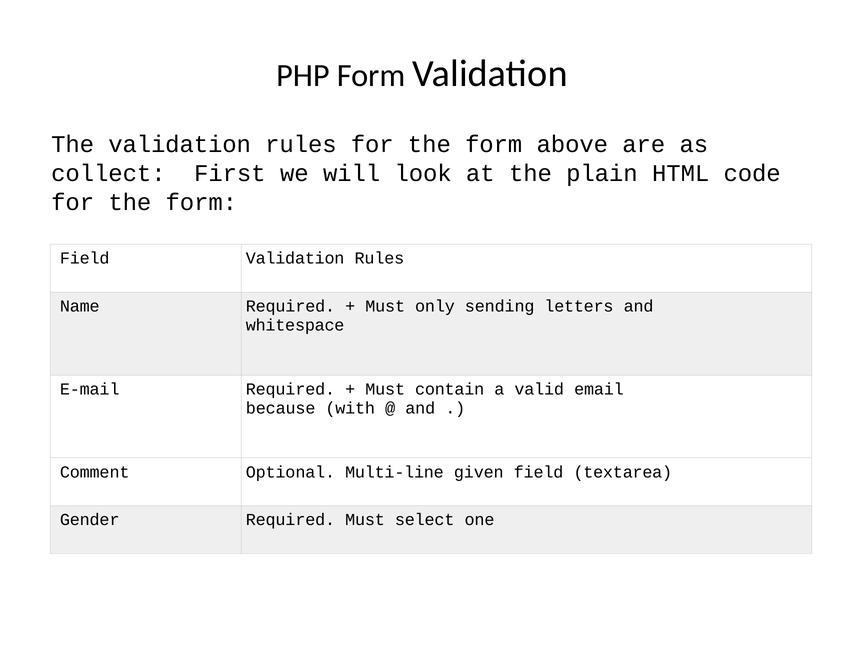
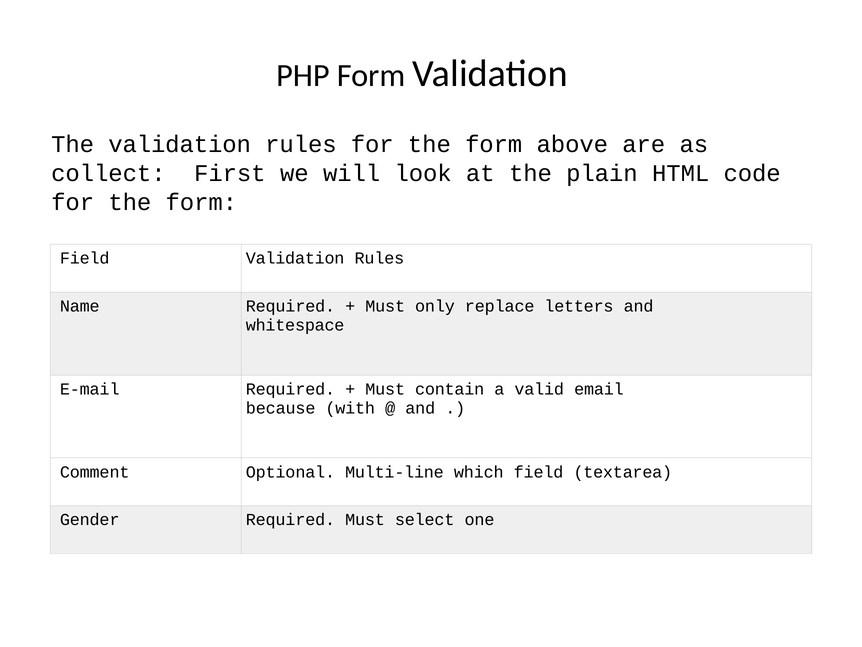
sending: sending -> replace
given: given -> which
